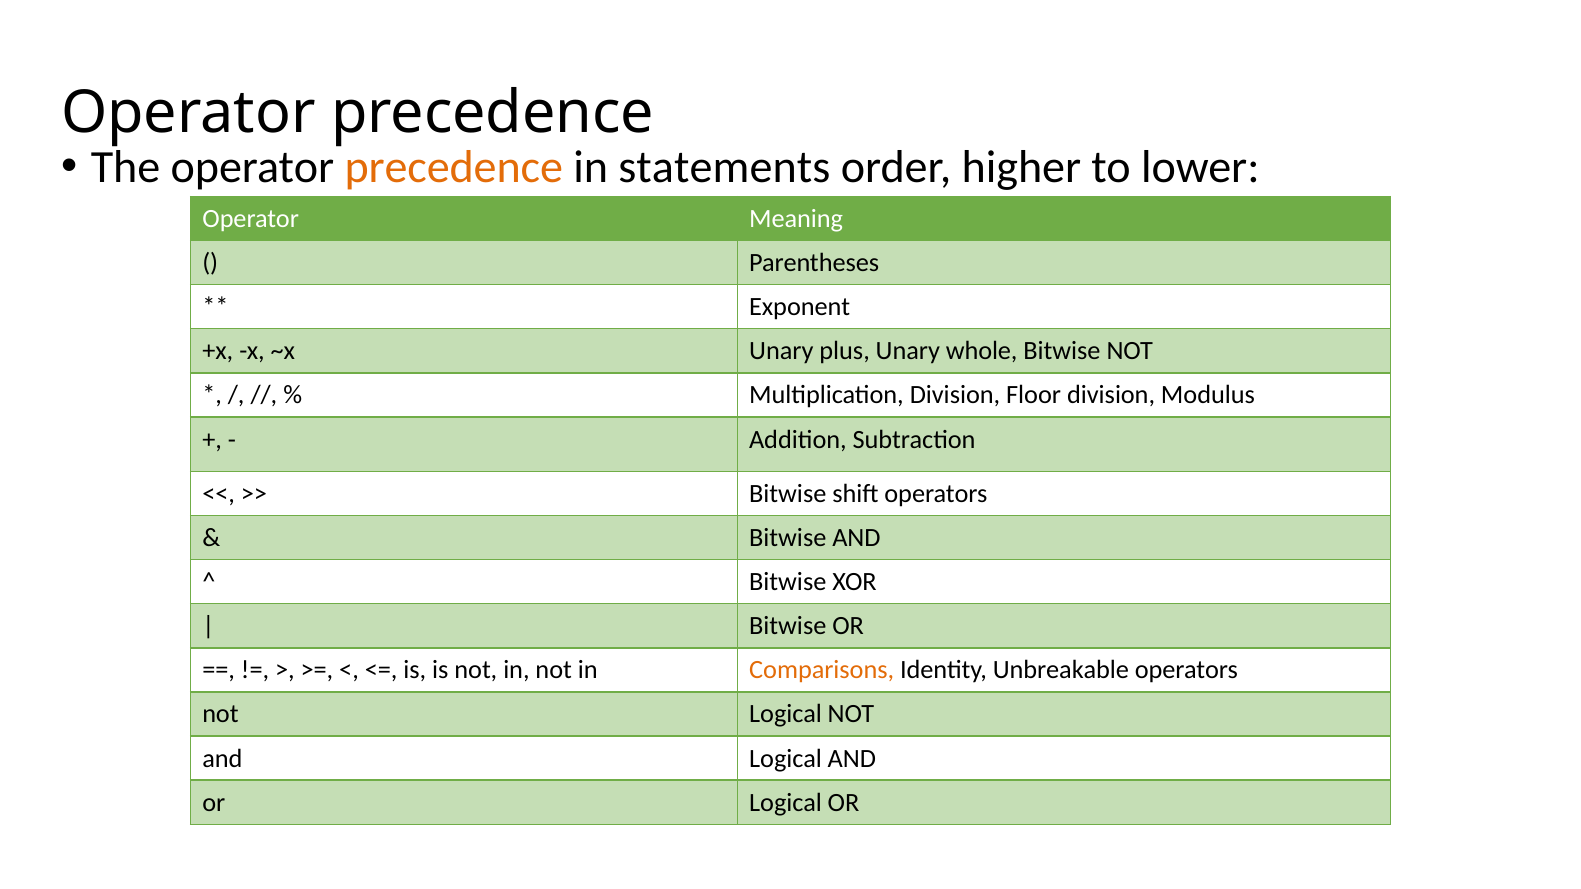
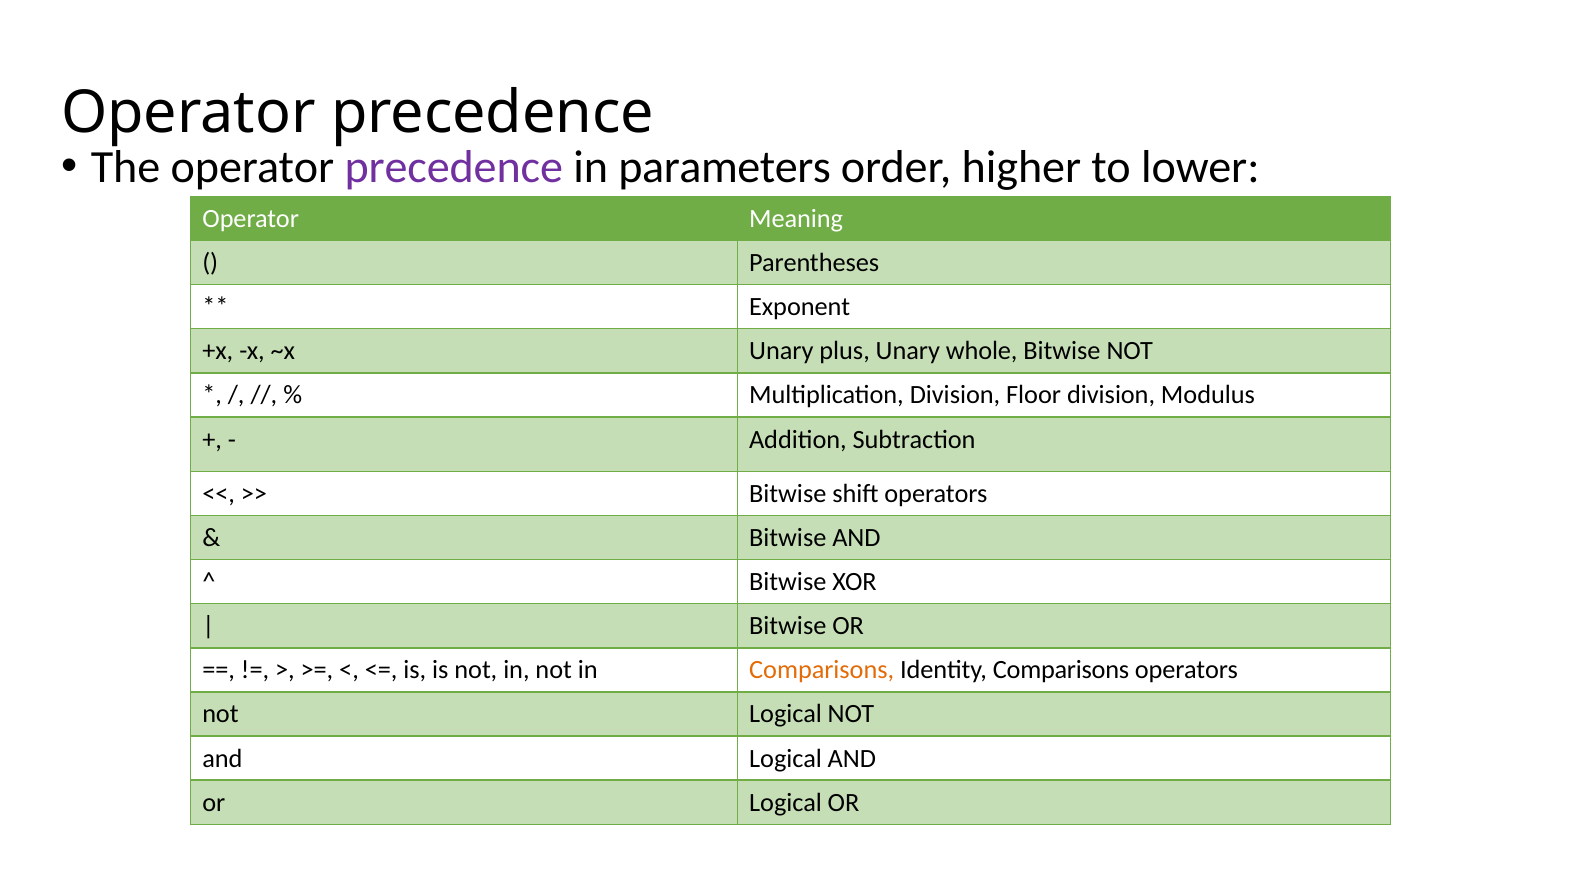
precedence at (454, 167) colour: orange -> purple
statements: statements -> parameters
Identity Unbreakable: Unbreakable -> Comparisons
